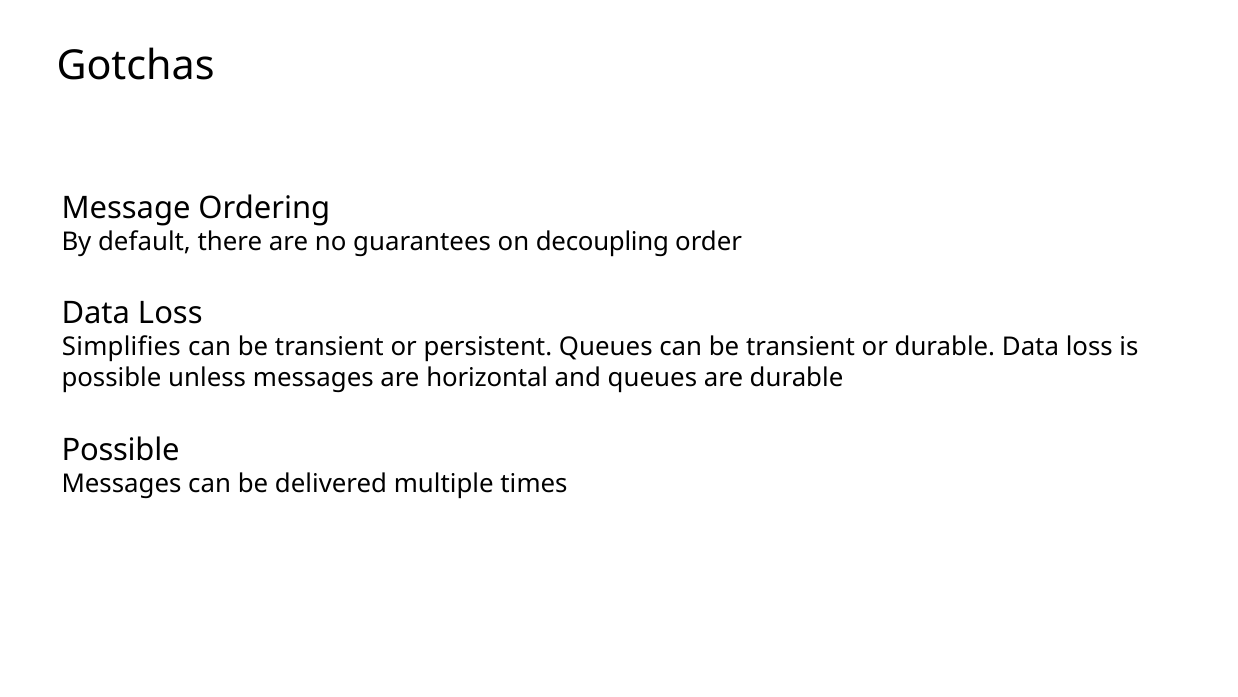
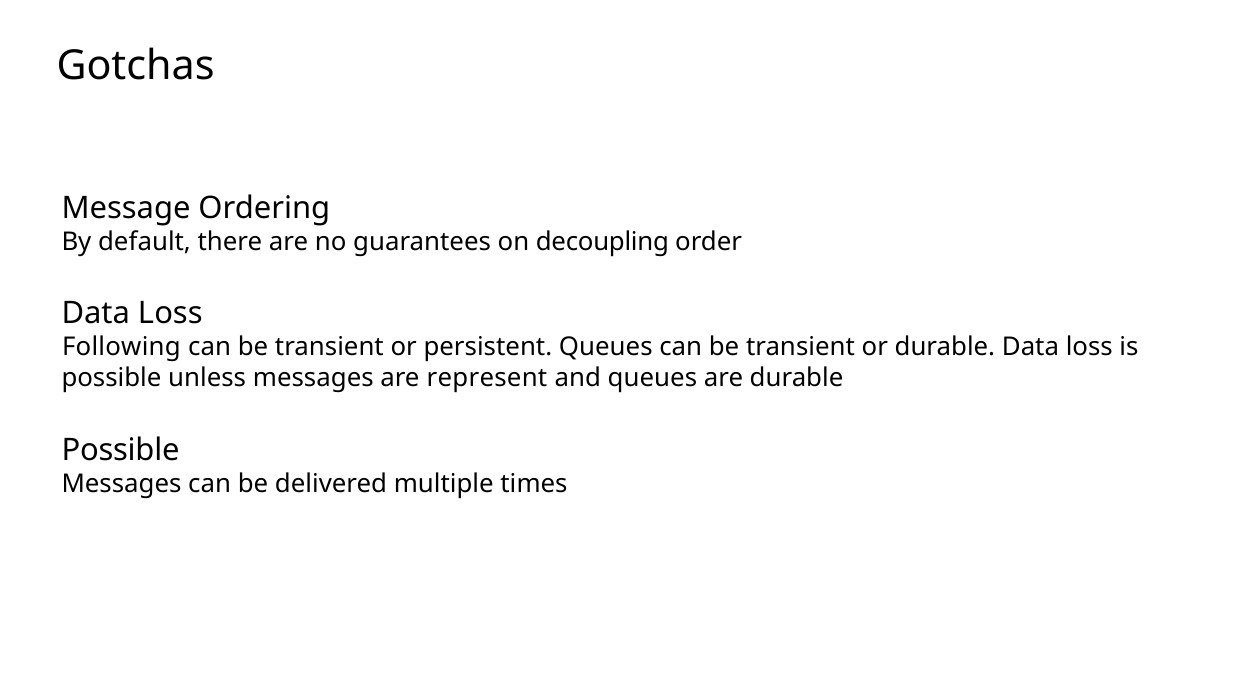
Simplifies: Simplifies -> Following
horizontal: horizontal -> represent
